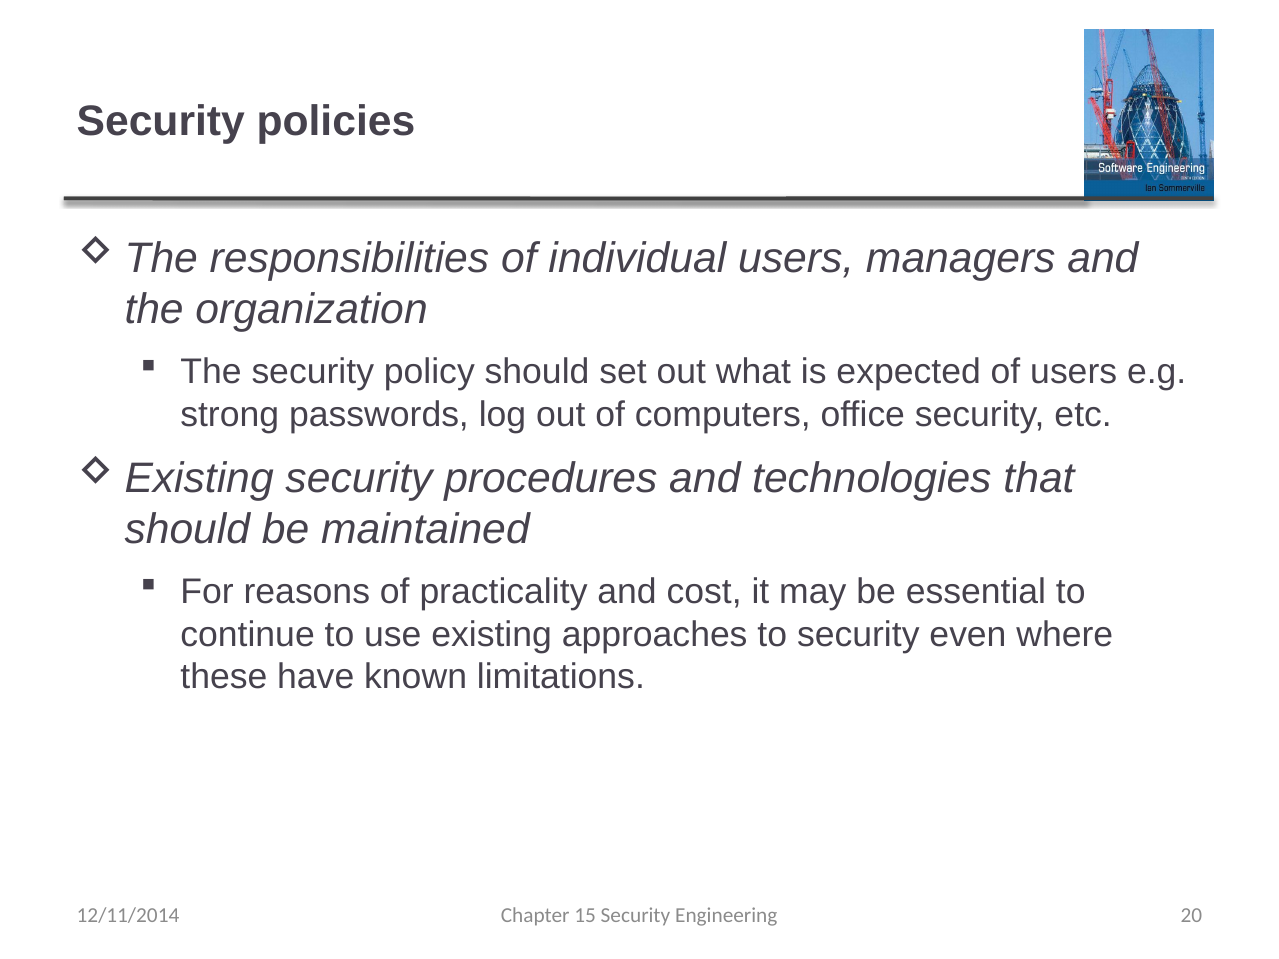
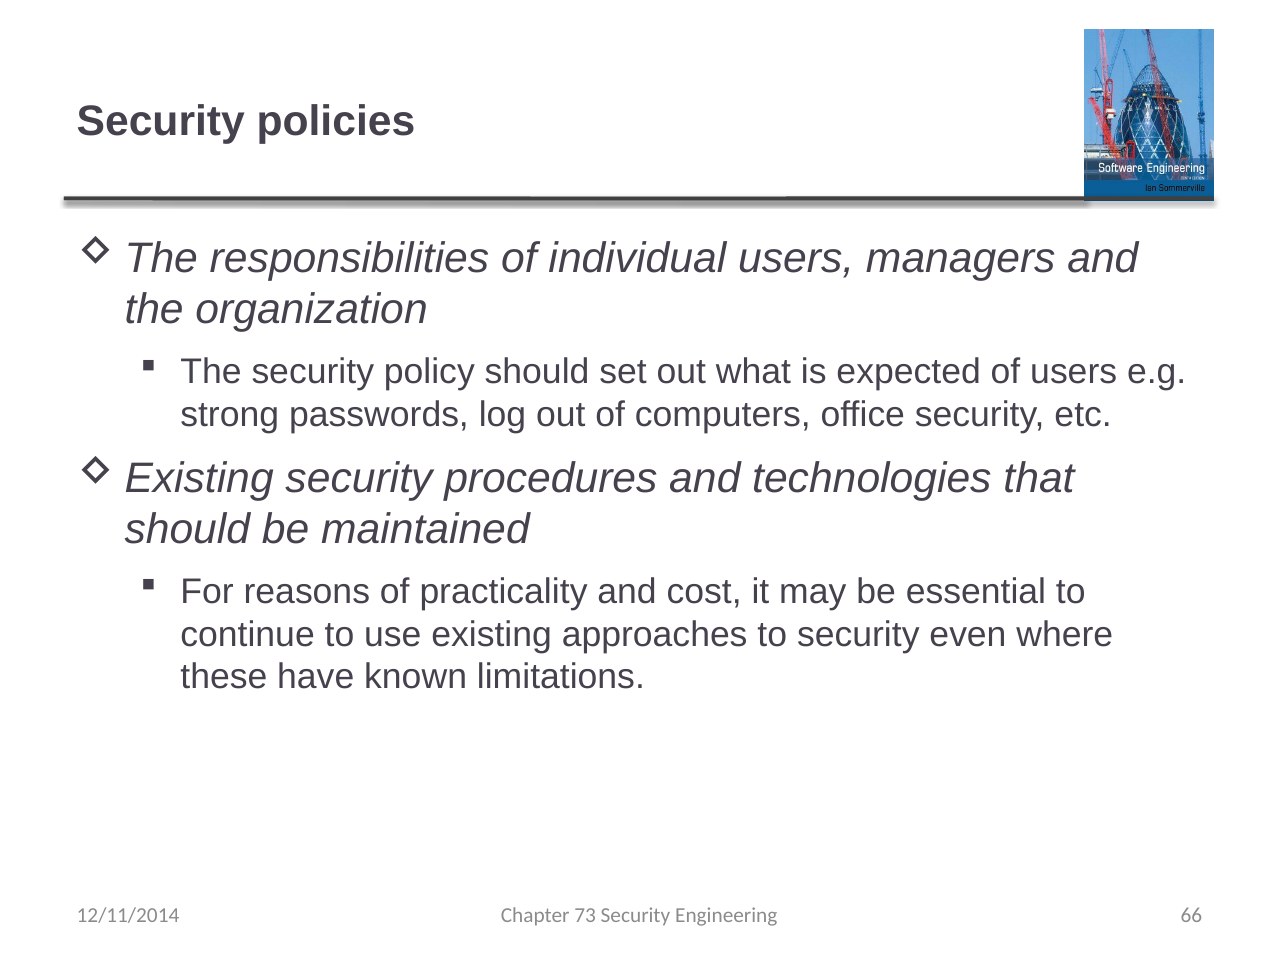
15: 15 -> 73
20: 20 -> 66
